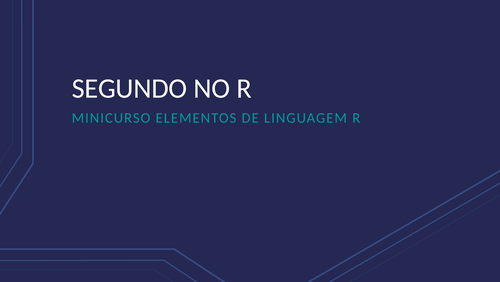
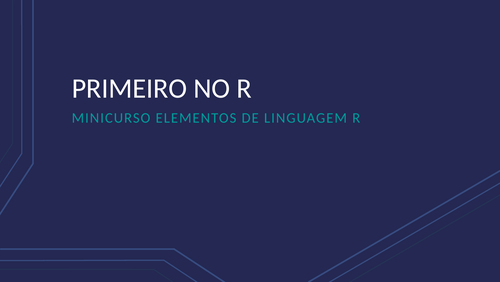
SEGUNDO: SEGUNDO -> PRIMEIRO
